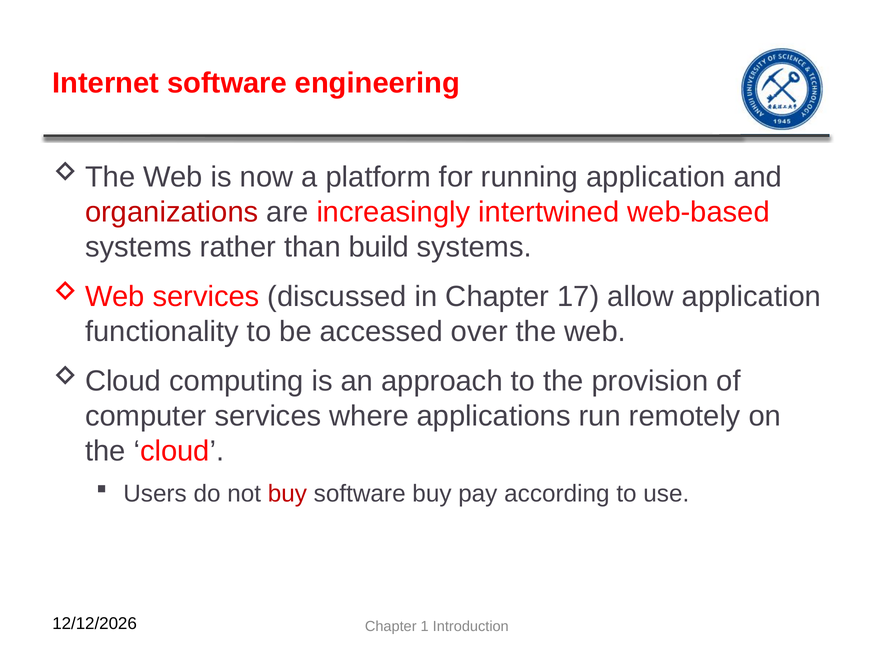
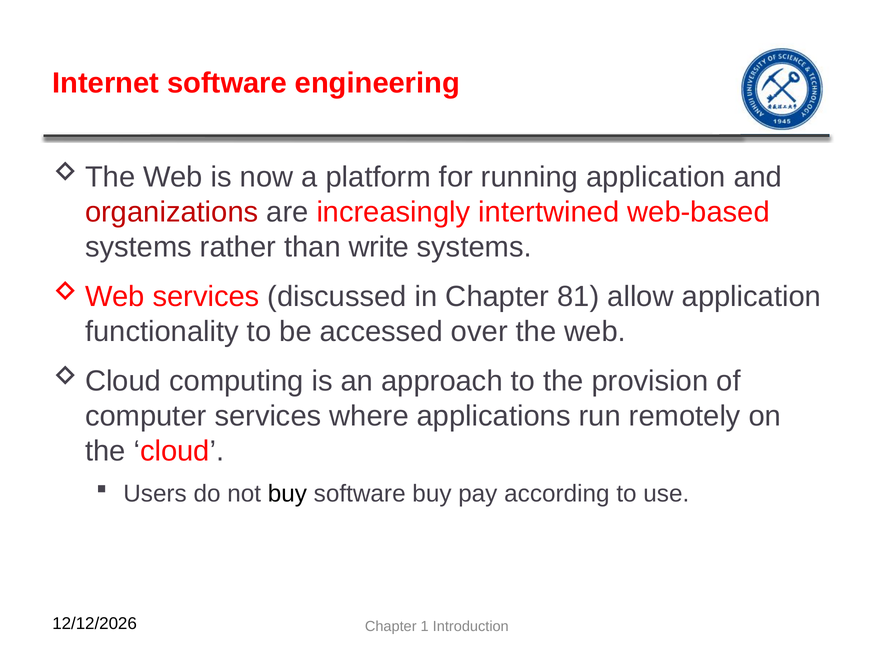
build: build -> write
17: 17 -> 81
buy at (287, 493) colour: red -> black
